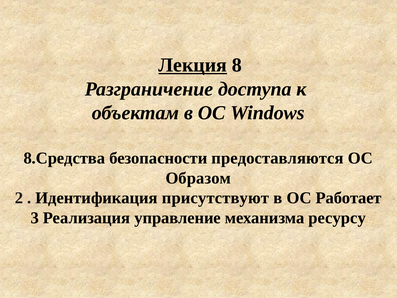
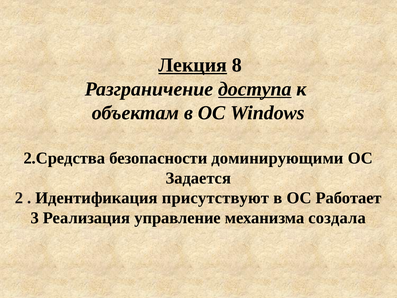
доступа underline: none -> present
8.Средства: 8.Средства -> 2.Средства
предоставляются: предоставляются -> доминирующими
Образом: Образом -> Задается
ресурсу: ресурсу -> создала
